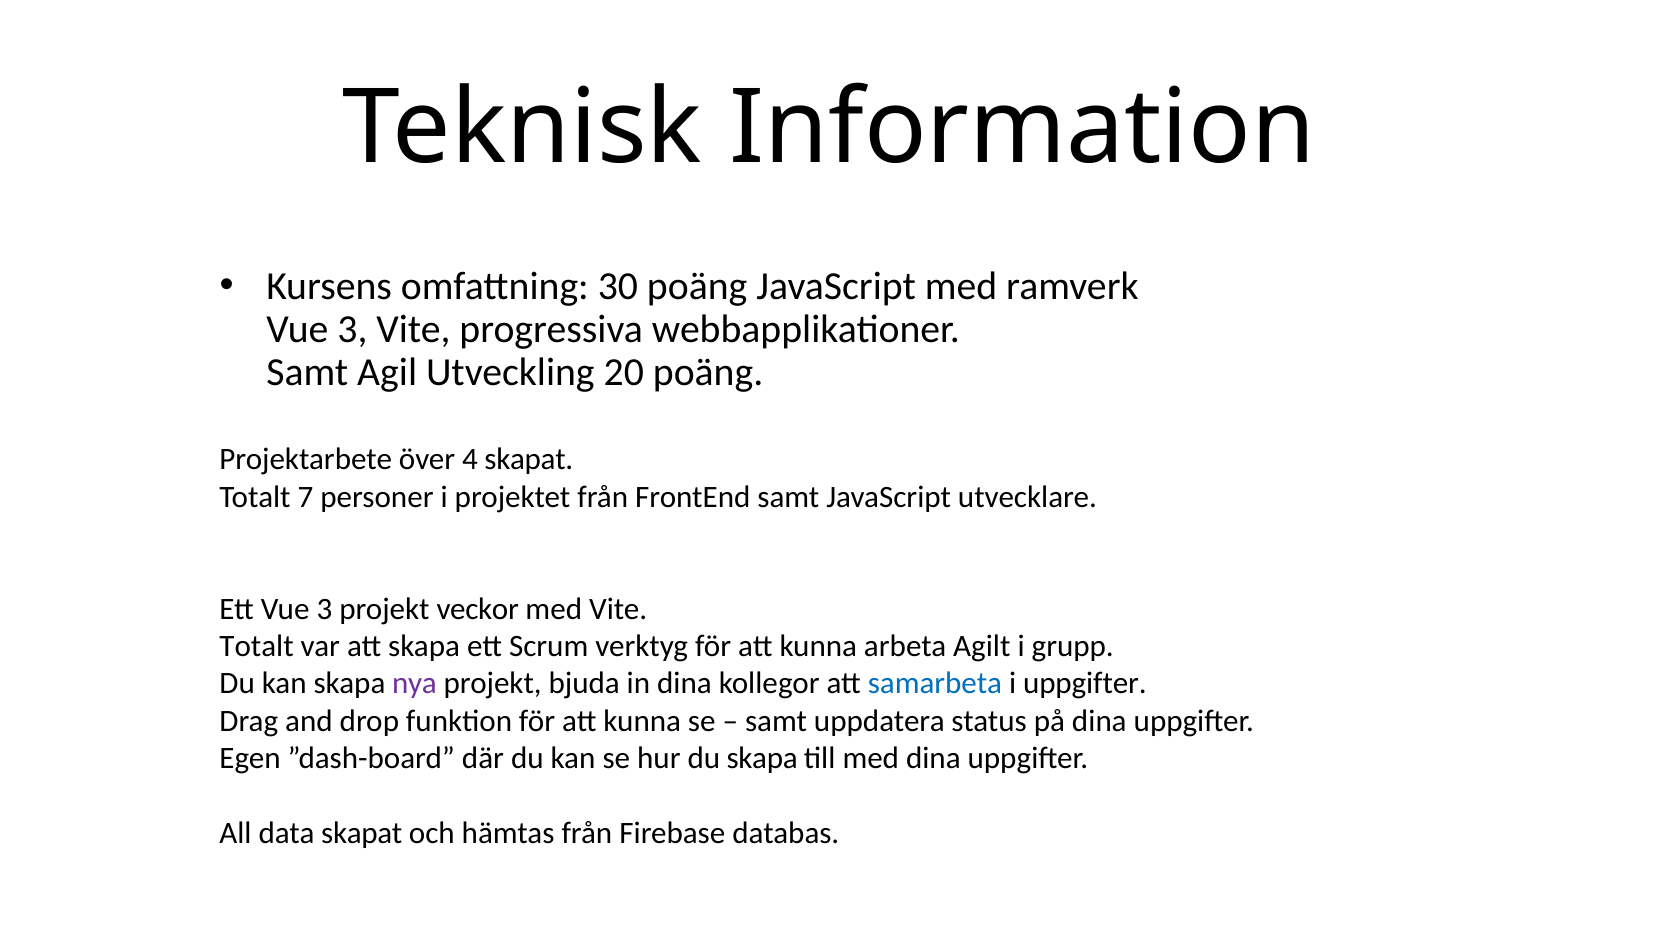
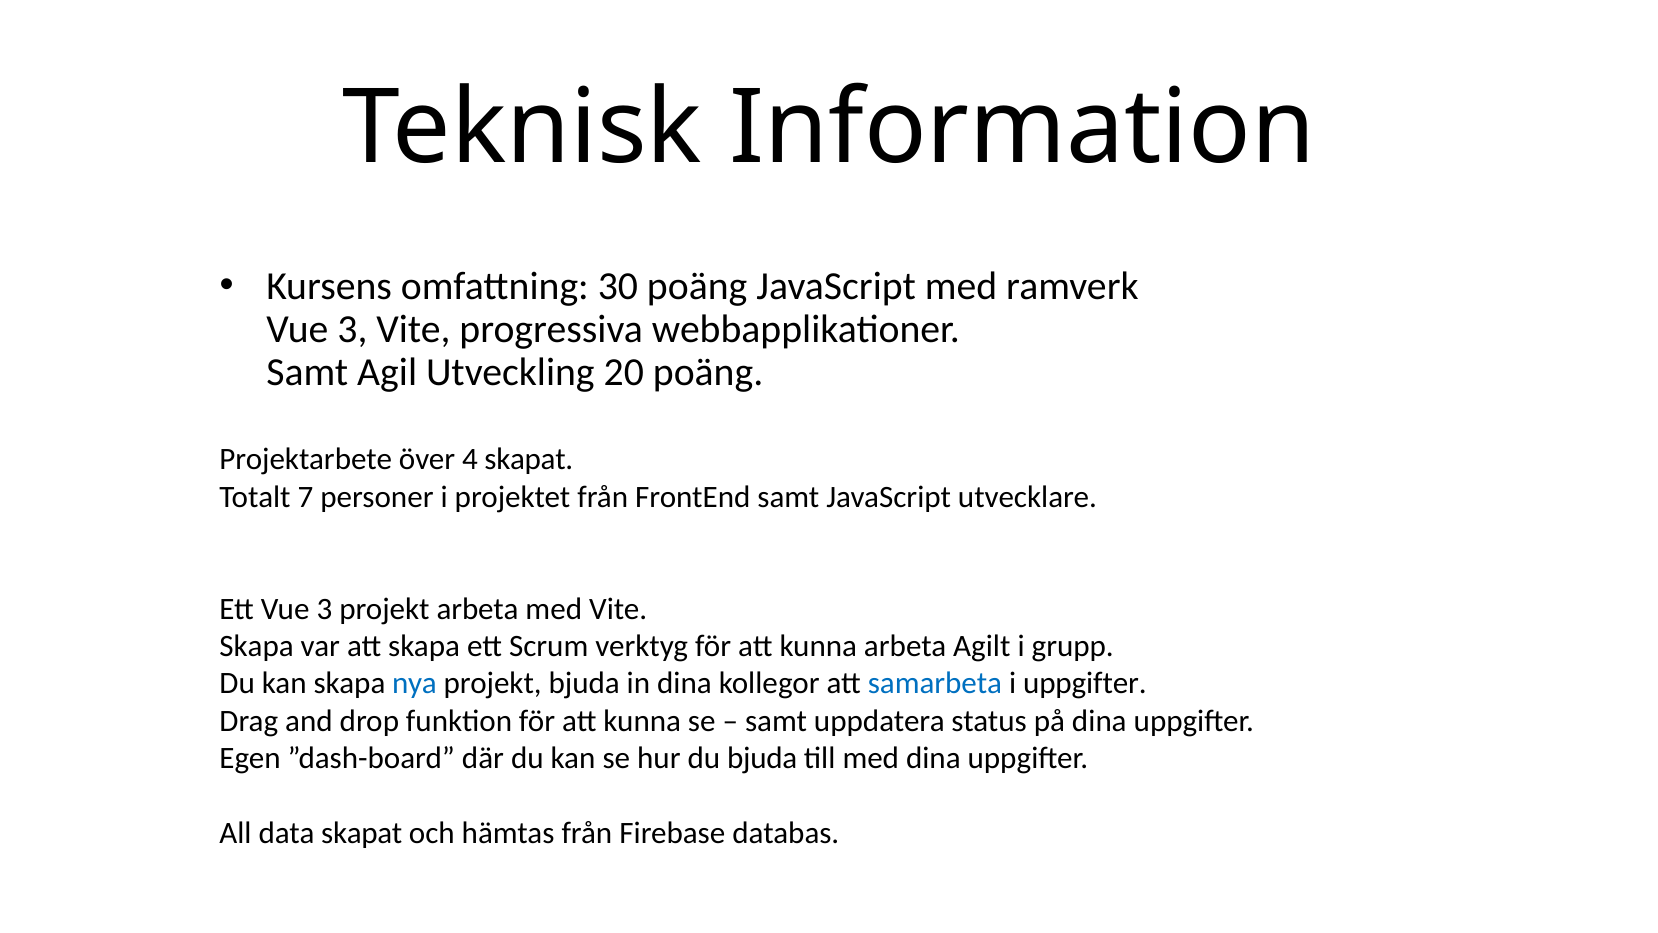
projekt veckor: veckor -> arbeta
Totalt at (257, 646): Totalt -> Skapa
nya colour: purple -> blue
du skapa: skapa -> bjuda
